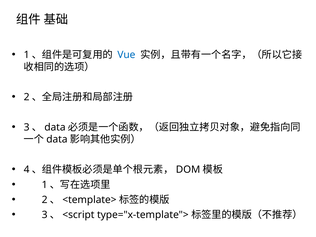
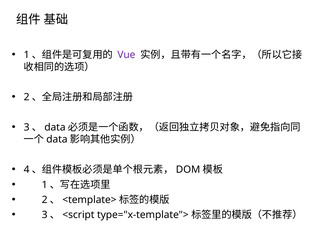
Vue colour: blue -> purple
